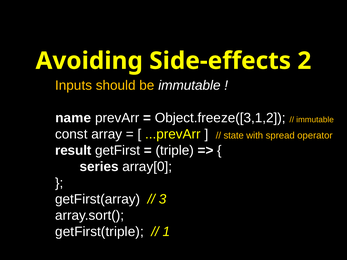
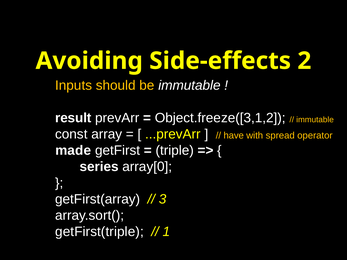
name: name -> result
state: state -> have
result: result -> made
